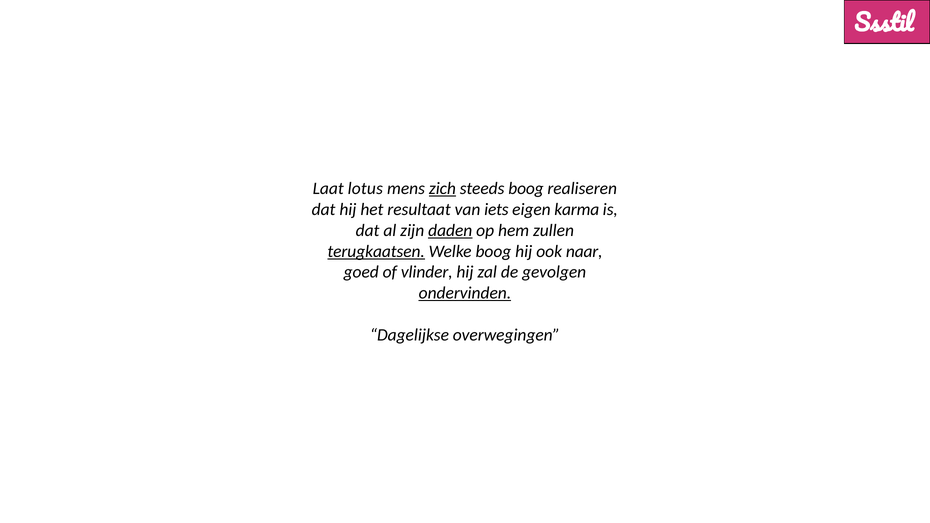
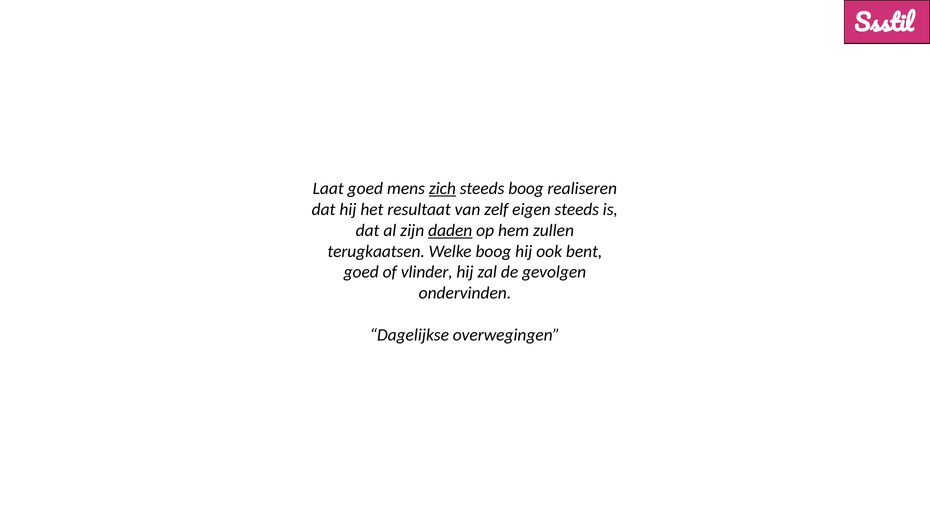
Laat lotus: lotus -> goed
iets: iets -> zelf
eigen karma: karma -> steeds
terugkaatsen underline: present -> none
naar: naar -> bent
ondervinden underline: present -> none
